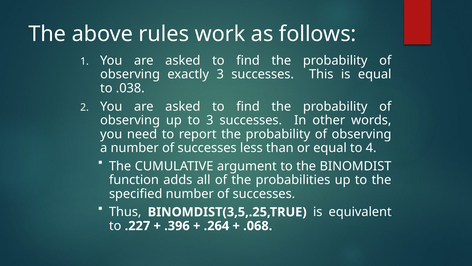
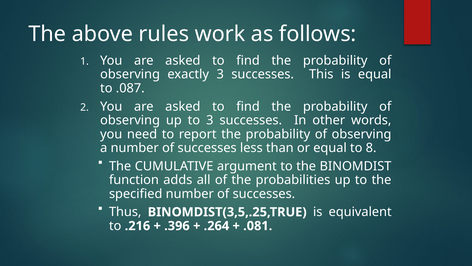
.038: .038 -> .087
4: 4 -> 8
.227: .227 -> .216
.068: .068 -> .081
